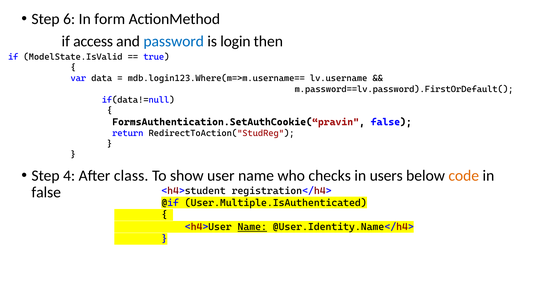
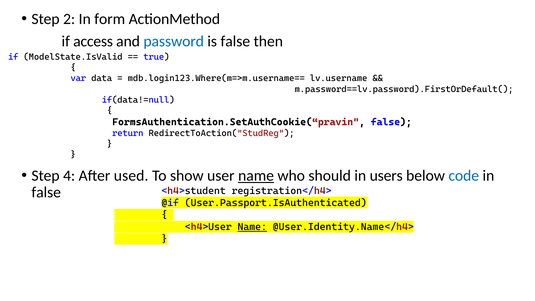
6: 6 -> 2
is login: login -> false
class: class -> used
name at (256, 176) underline: none -> present
checks: checks -> should
code colour: orange -> blue
User.Multiple.IsAuthenticated: User.Multiple.IsAuthenticated -> User.Passport.IsAuthenticated
